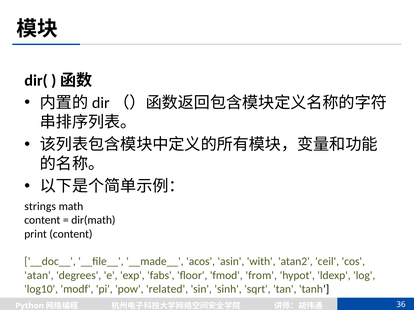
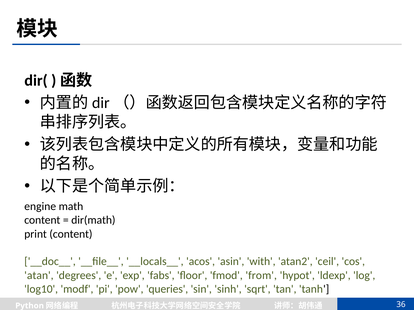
strings: strings -> engine
__made__: __made__ -> __locals__
related: related -> queries
